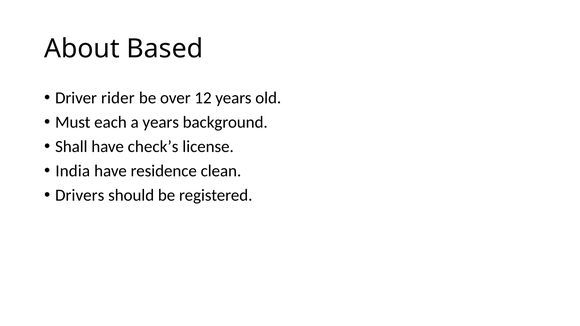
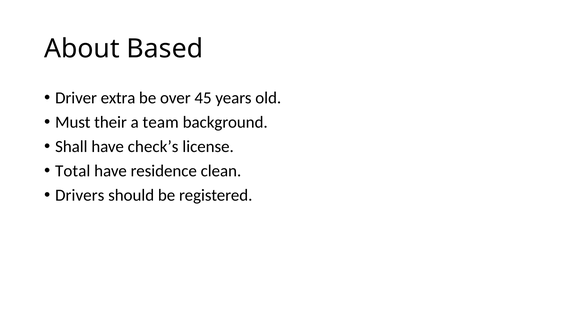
rider: rider -> extra
12: 12 -> 45
each: each -> their
a years: years -> team
India: India -> Total
